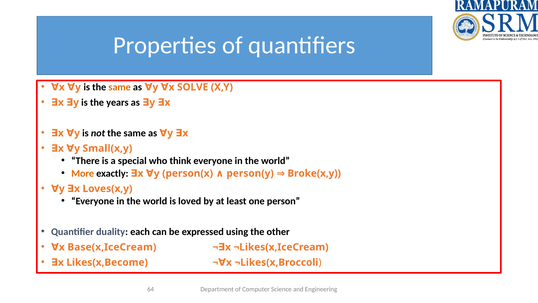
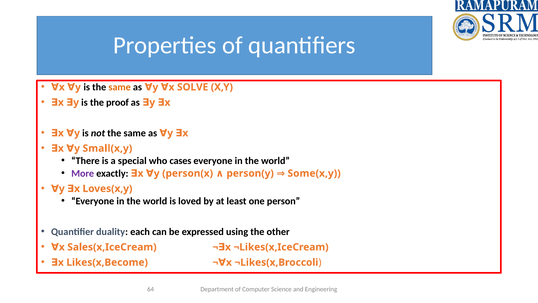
years: years -> proof
think: think -> cases
More colour: orange -> purple
Broke(x,y: Broke(x,y -> Some(x,y
Base(x,IceCream: Base(x,IceCream -> Sales(x,IceCream
